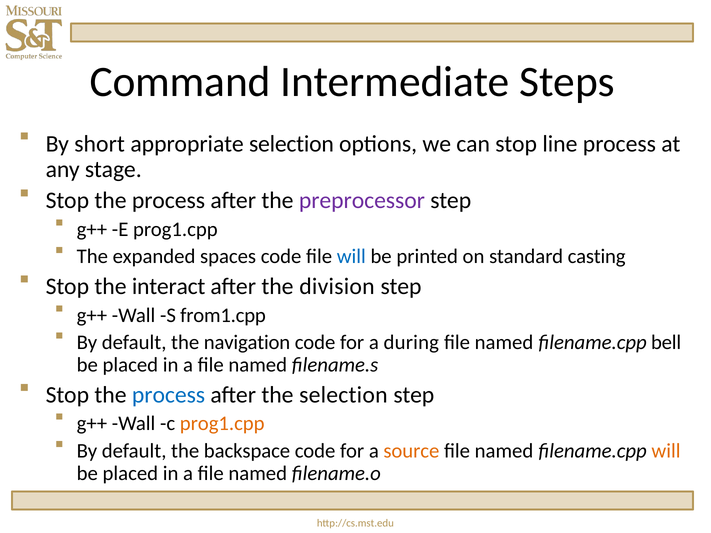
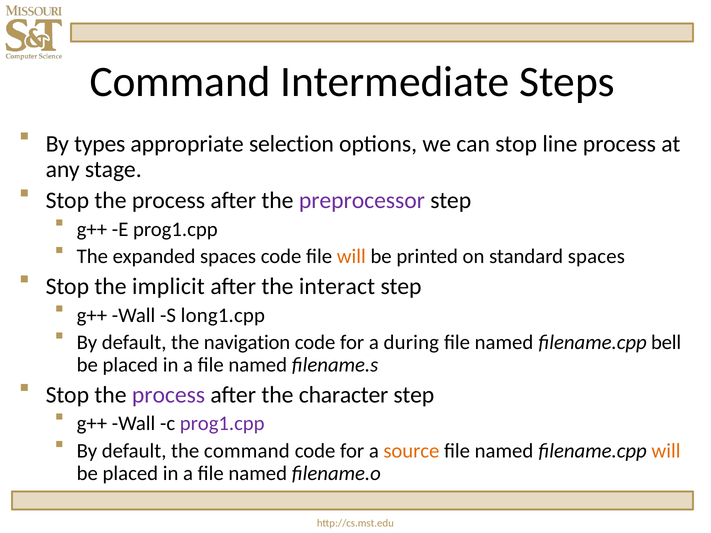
short: short -> types
will at (351, 257) colour: blue -> orange
standard casting: casting -> spaces
interact: interact -> implicit
division: division -> interact
from1.cpp: from1.cpp -> long1.cpp
process at (169, 395) colour: blue -> purple
the selection: selection -> character
prog1.cpp at (222, 424) colour: orange -> purple
the backspace: backspace -> command
